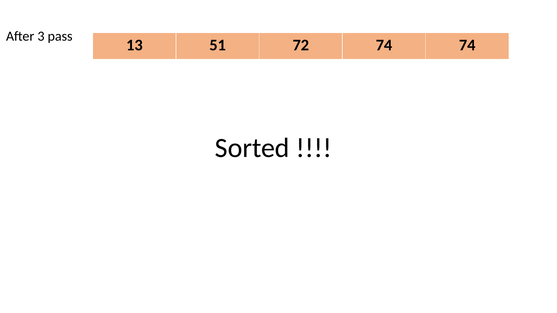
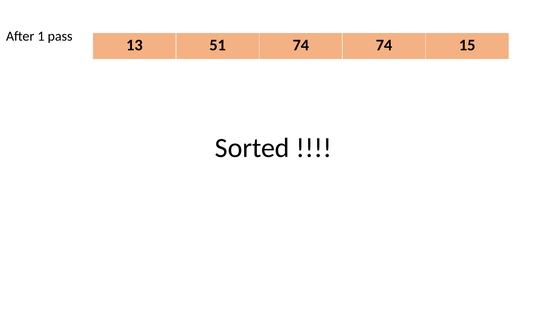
3: 3 -> 1
51 72: 72 -> 74
74 74: 74 -> 15
